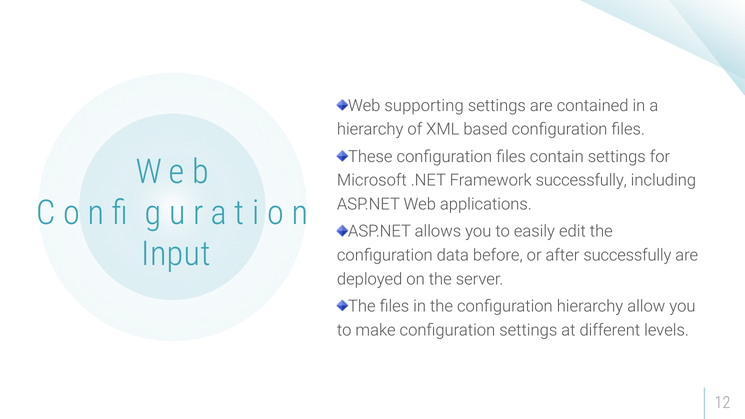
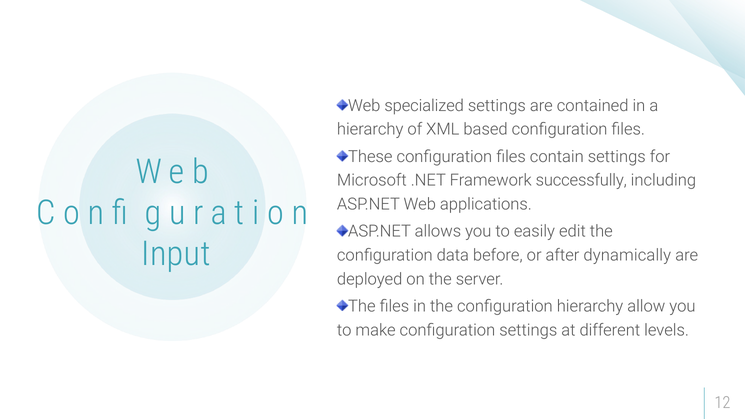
supporting: supporting -> specialized
after successfully: successfully -> dynamically
